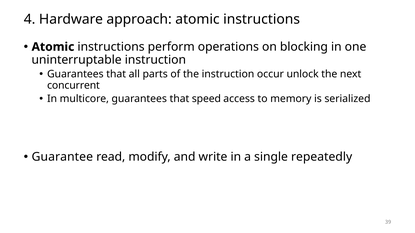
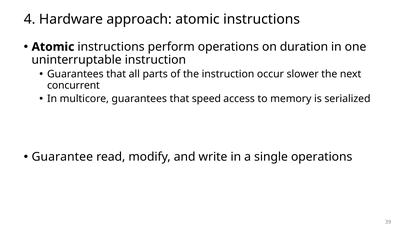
blocking: blocking -> duration
unlock: unlock -> slower
single repeatedly: repeatedly -> operations
